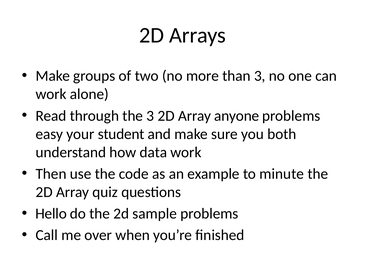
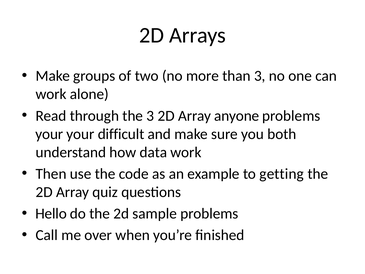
easy at (49, 134): easy -> your
student: student -> difficult
minute: minute -> getting
